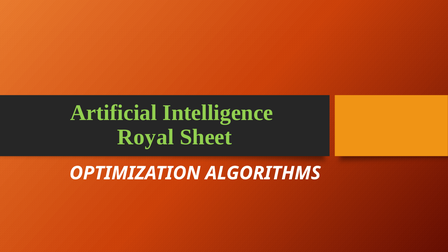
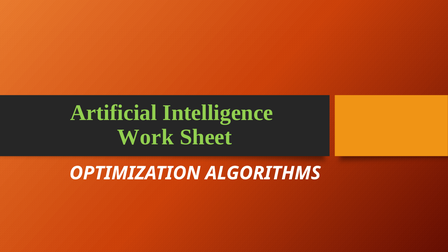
Royal: Royal -> Work
